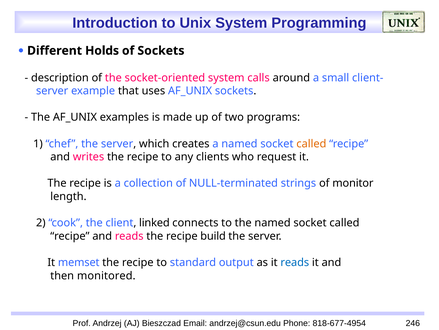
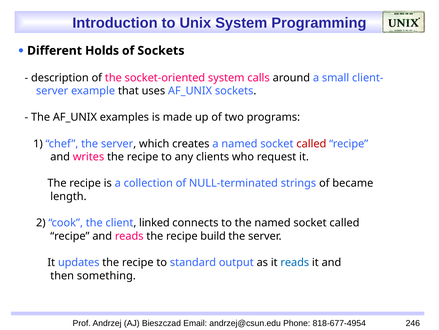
called at (311, 143) colour: orange -> red
monitor: monitor -> became
memset: memset -> updates
monitored: monitored -> something
